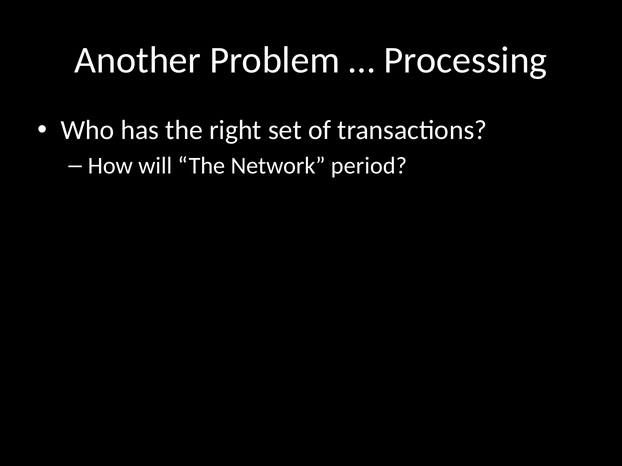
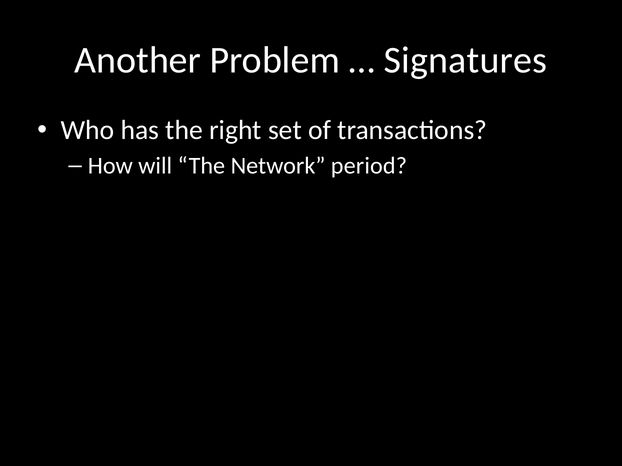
Processing: Processing -> Signatures
